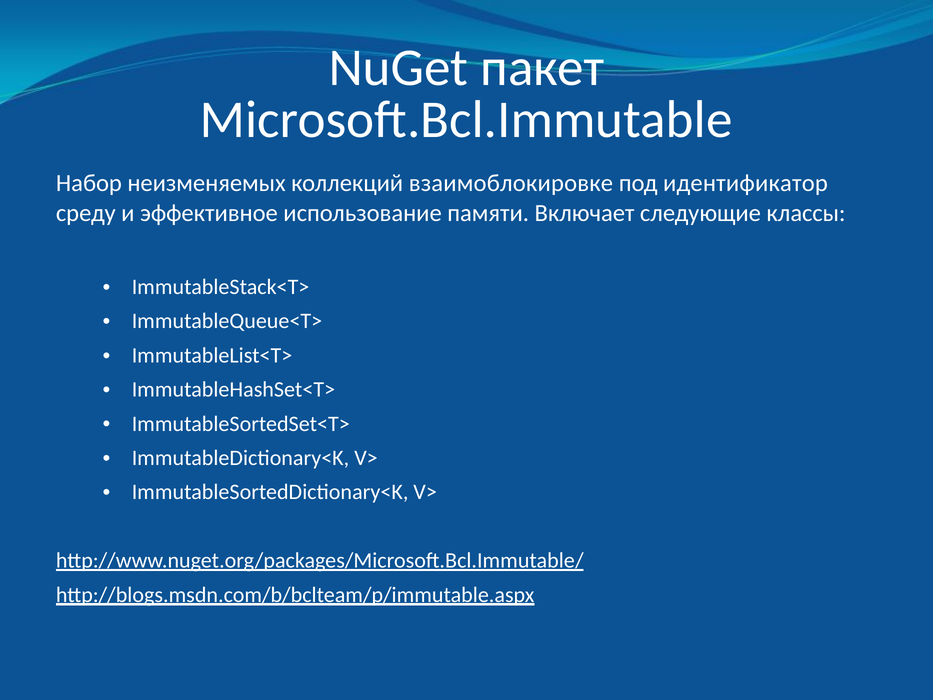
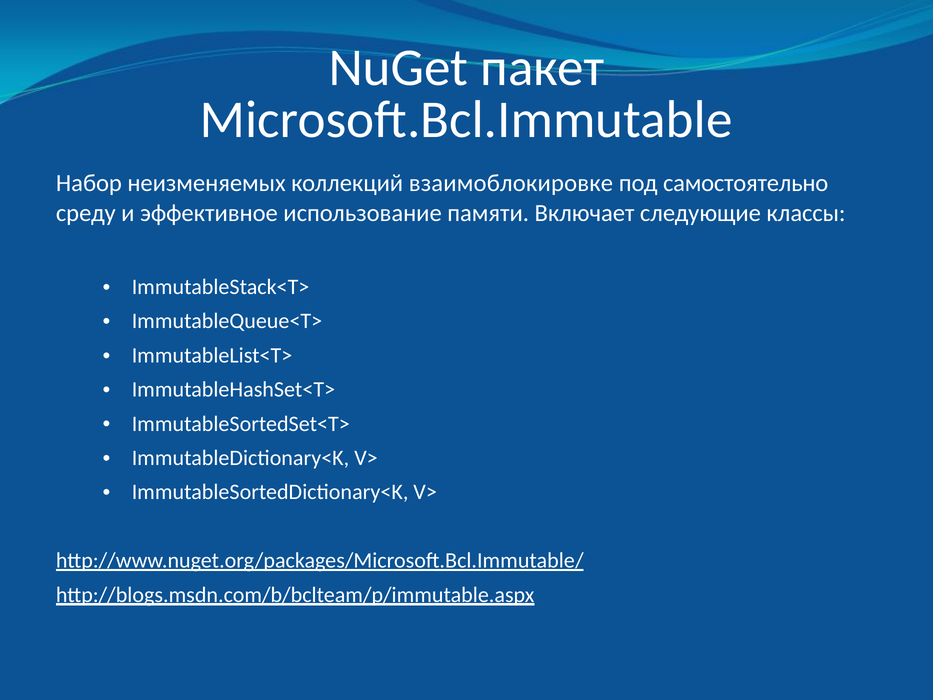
идентификатор: идентификатор -> самостоятельно
